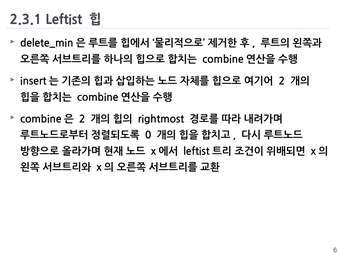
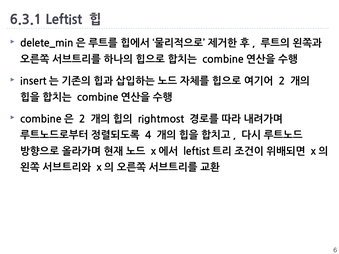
2.3.1: 2.3.1 -> 6.3.1
0: 0 -> 4
